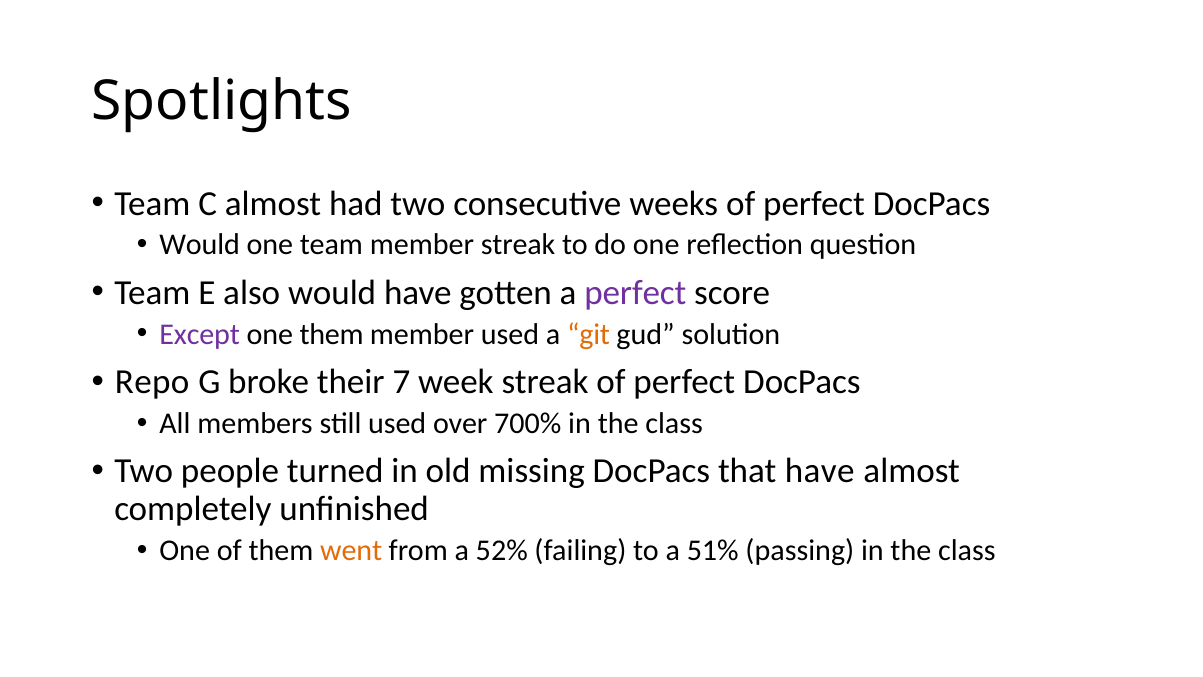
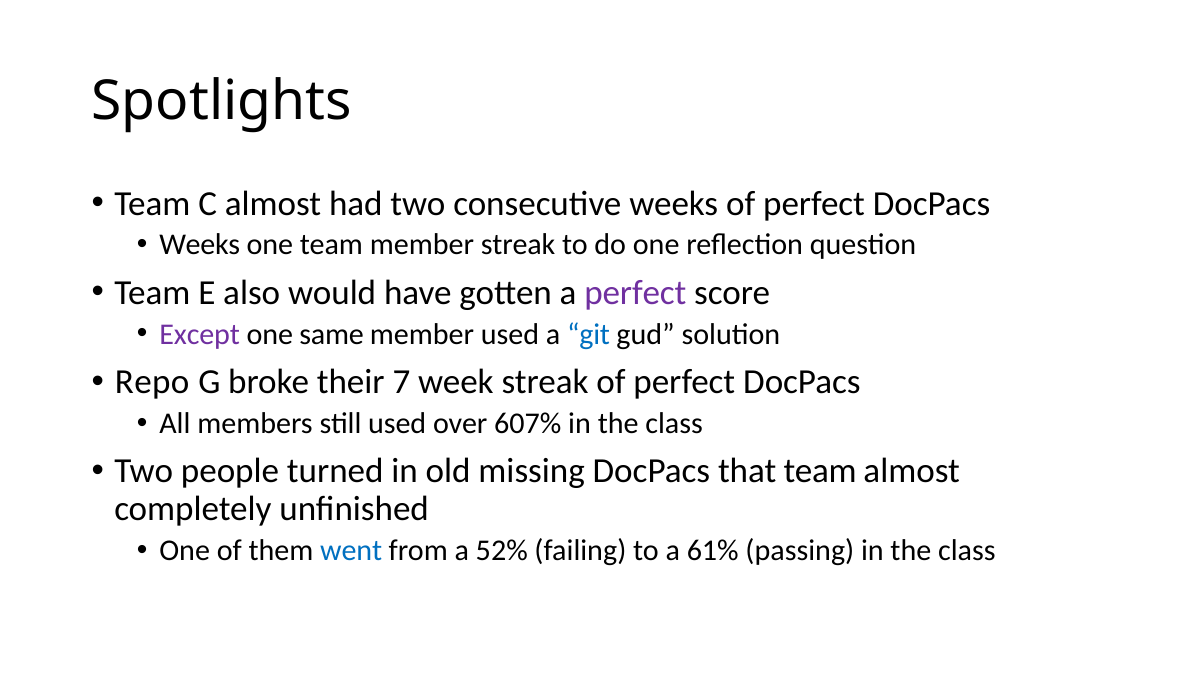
Would at (200, 245): Would -> Weeks
one them: them -> same
git colour: orange -> blue
700%: 700% -> 607%
that have: have -> team
went colour: orange -> blue
51%: 51% -> 61%
